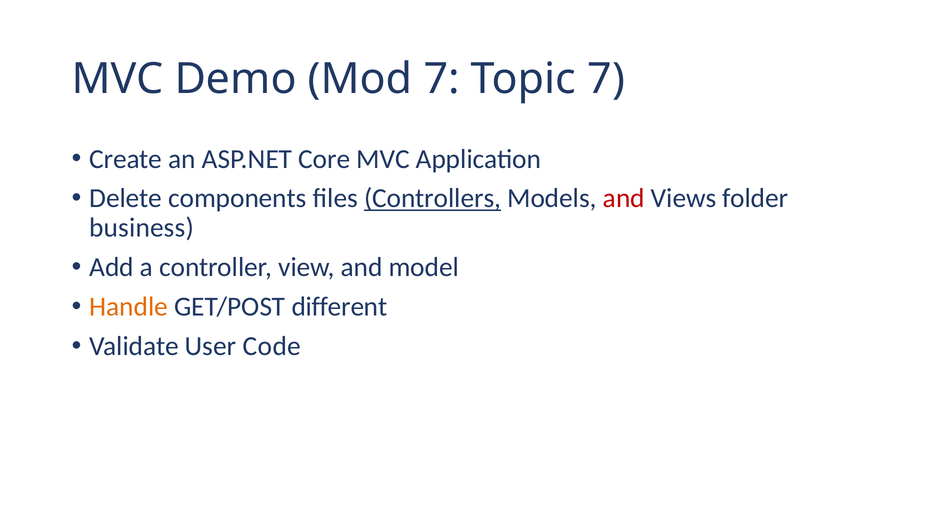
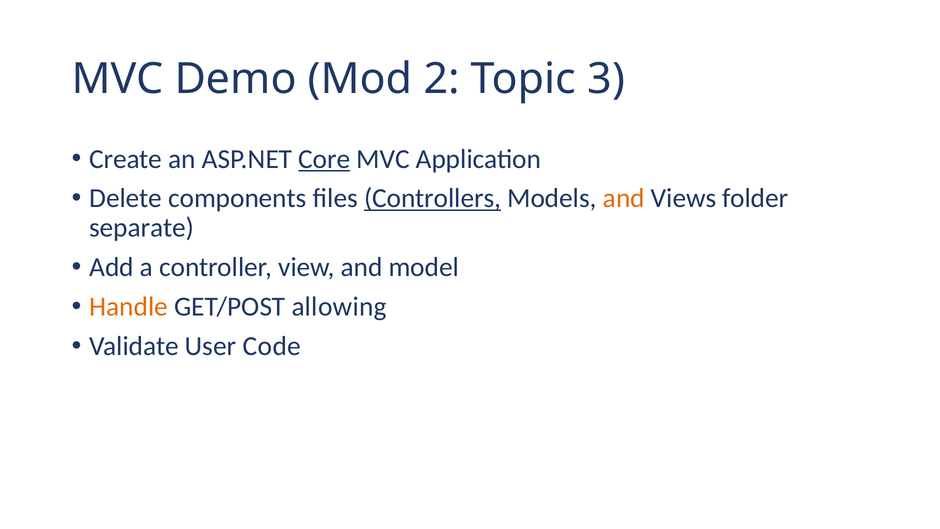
Mod 7: 7 -> 2
Topic 7: 7 -> 3
Core underline: none -> present
and at (624, 198) colour: red -> orange
business: business -> separate
different: different -> allowing
